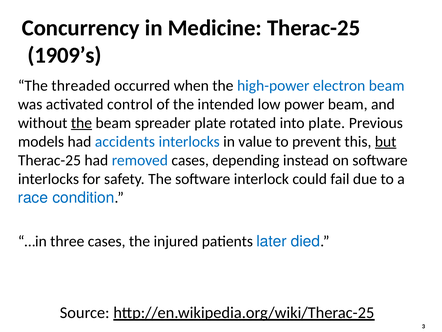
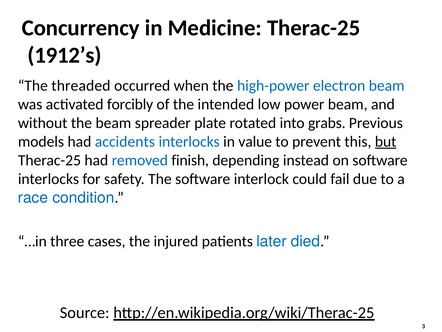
1909’s: 1909’s -> 1912’s
control: control -> forcibly
the at (82, 123) underline: present -> none
into plate: plate -> grabs
removed cases: cases -> finish
